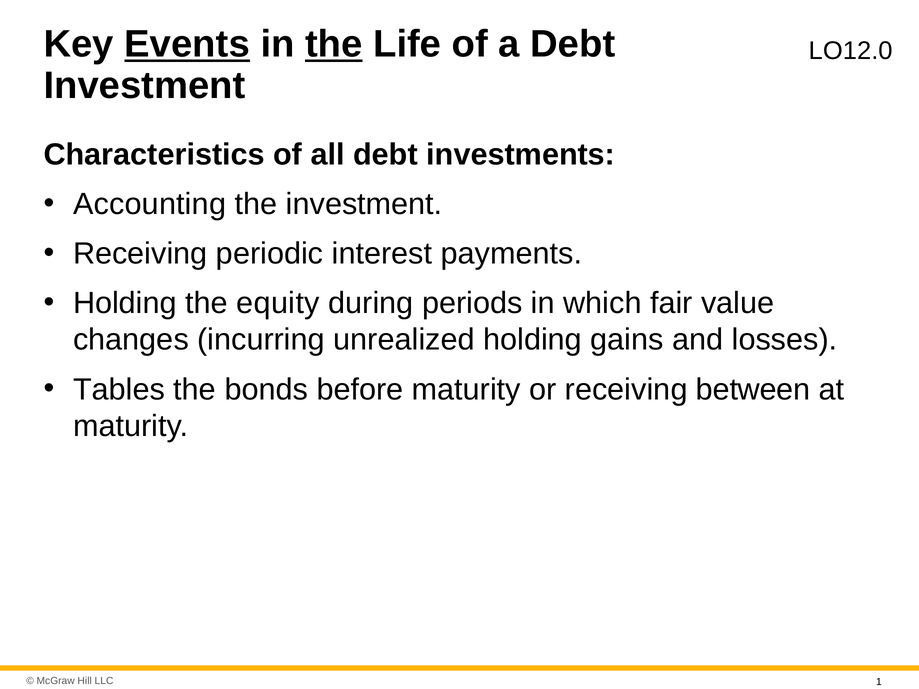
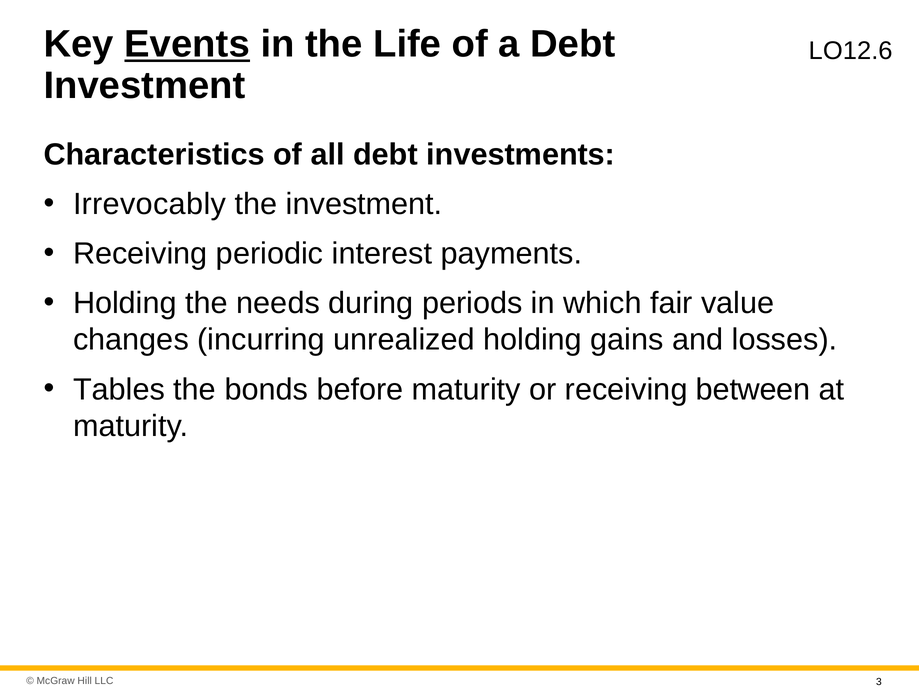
the at (334, 44) underline: present -> none
O12.0: O12.0 -> O12.6
Accounting: Accounting -> Irrevocably
equity: equity -> needs
1: 1 -> 3
